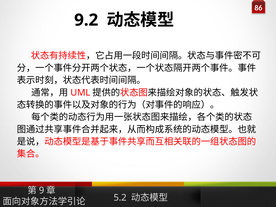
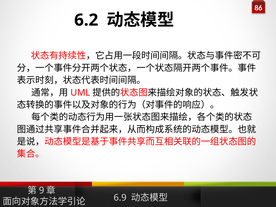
9.2: 9.2 -> 6.2
5.2: 5.2 -> 6.9
